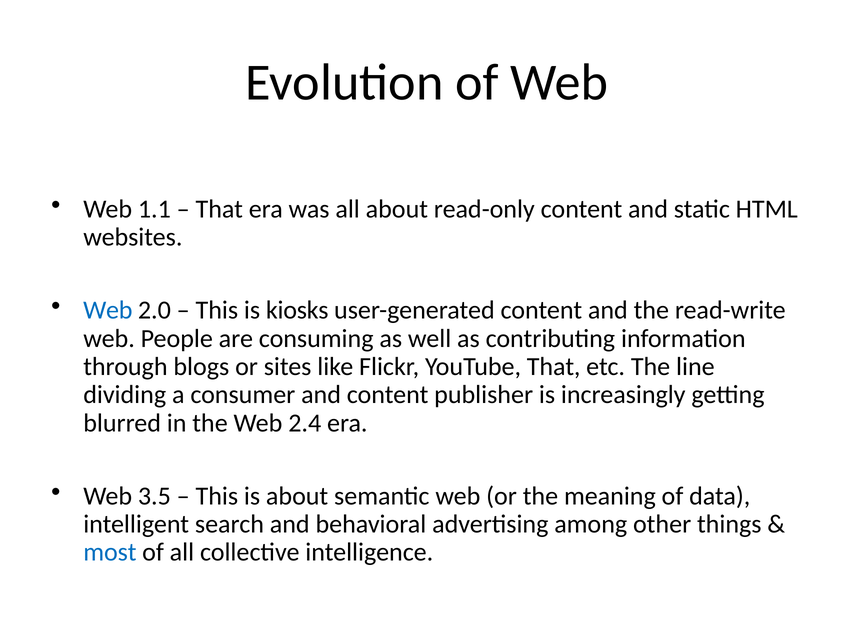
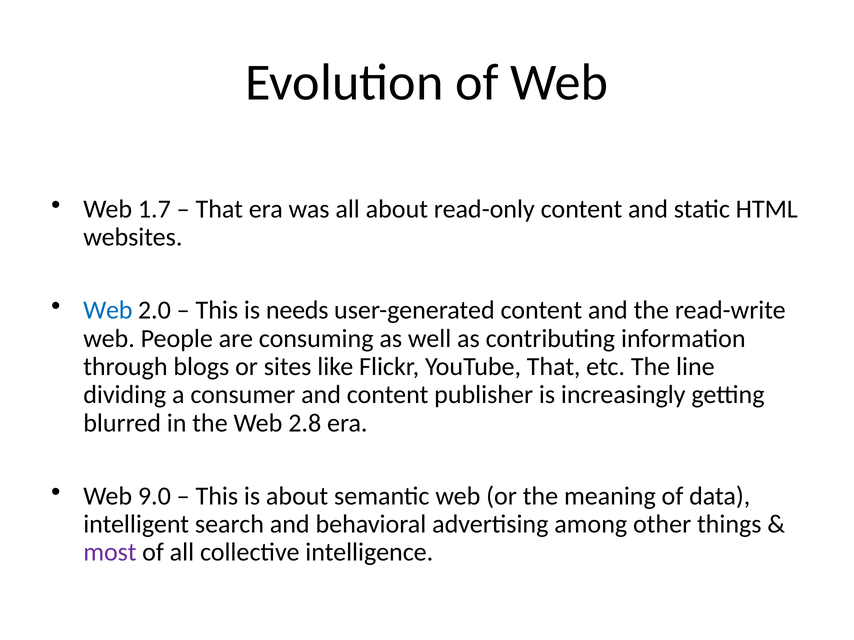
1.1: 1.1 -> 1.7
kiosks: kiosks -> needs
2.4: 2.4 -> 2.8
3.5: 3.5 -> 9.0
most colour: blue -> purple
